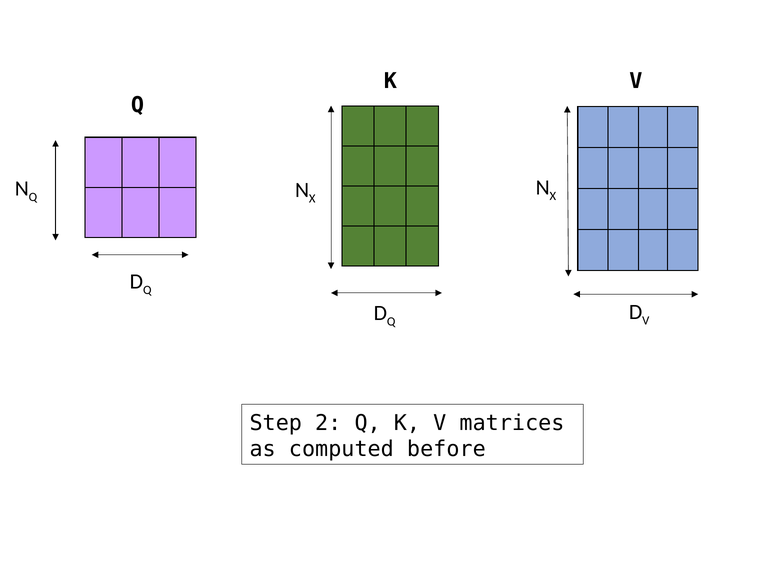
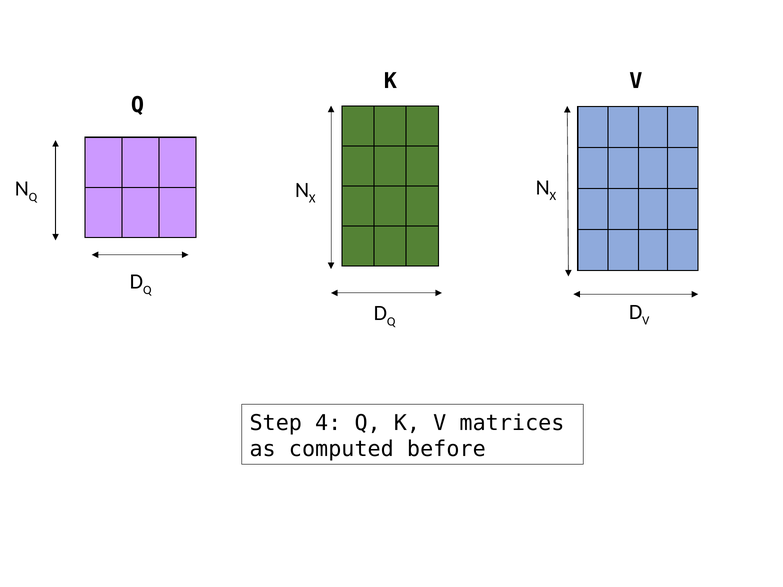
2: 2 -> 4
